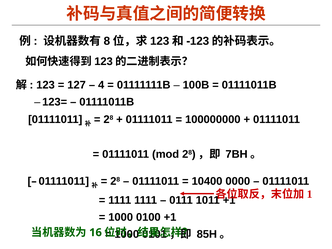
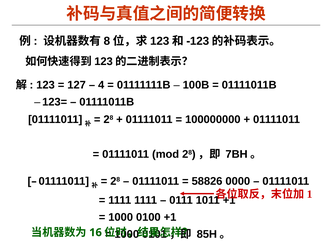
10400: 10400 -> 58826
